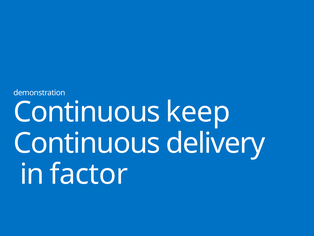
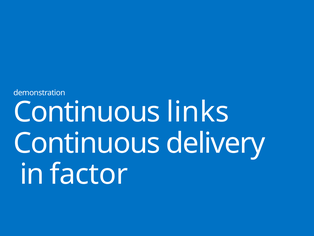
keep: keep -> links
